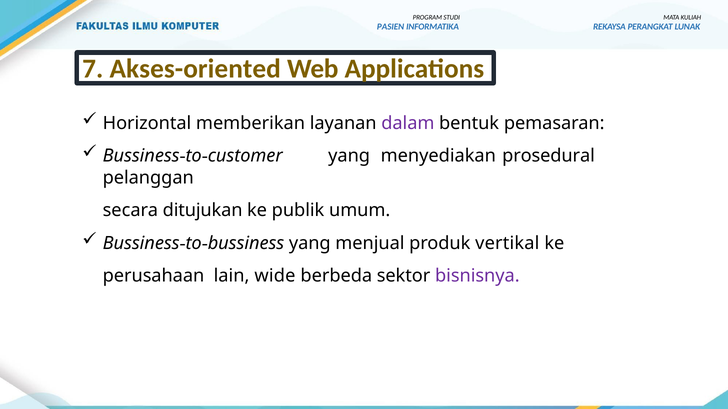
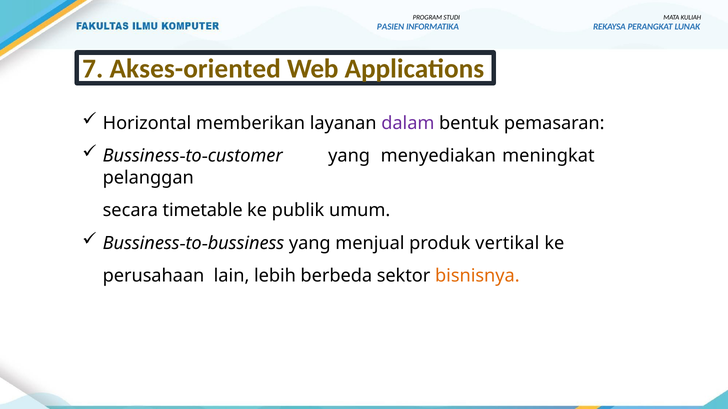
prosedural: prosedural -> meningkat
ditujukan: ditujukan -> timetable
wide: wide -> lebih
bisnisnya colour: purple -> orange
